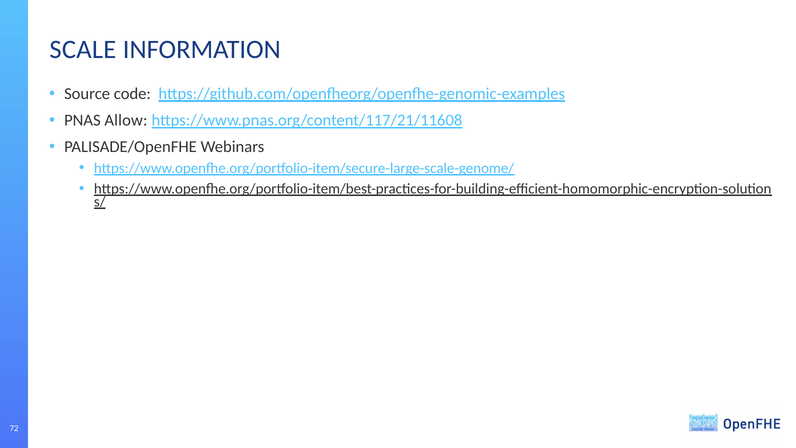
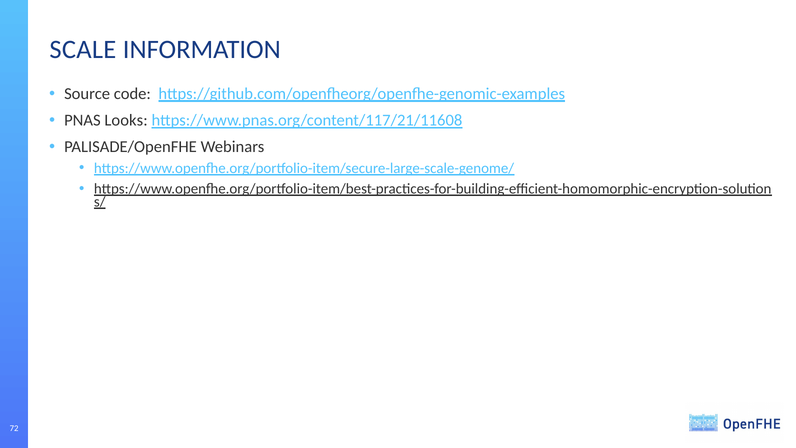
Allow: Allow -> Looks
